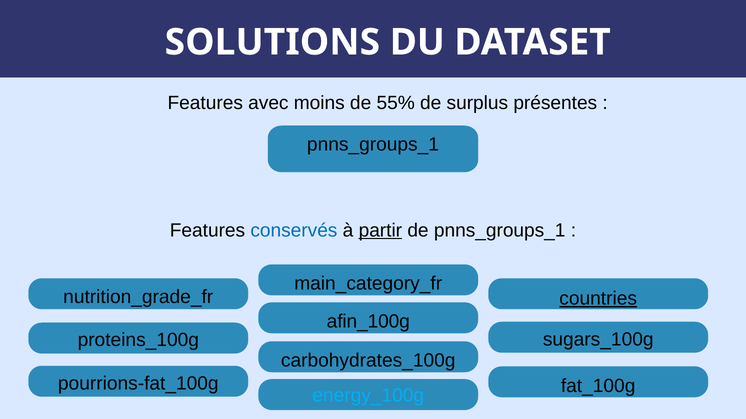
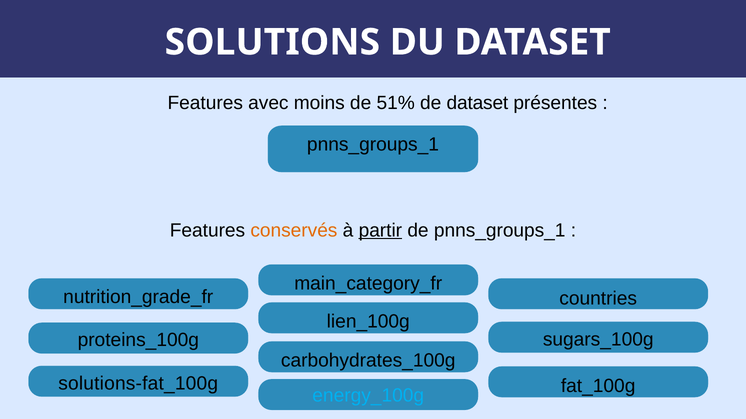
55%: 55% -> 51%
de surplus: surplus -> dataset
conservés colour: blue -> orange
countries underline: present -> none
afin_100g: afin_100g -> lien_100g
pourrions-fat_100g: pourrions-fat_100g -> solutions-fat_100g
